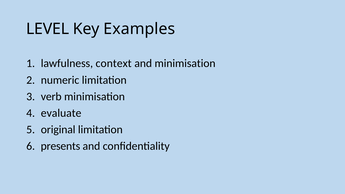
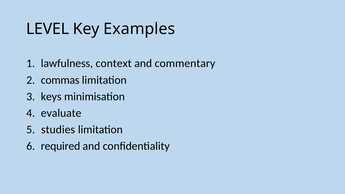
and minimisation: minimisation -> commentary
numeric: numeric -> commas
verb: verb -> keys
original: original -> studies
presents: presents -> required
